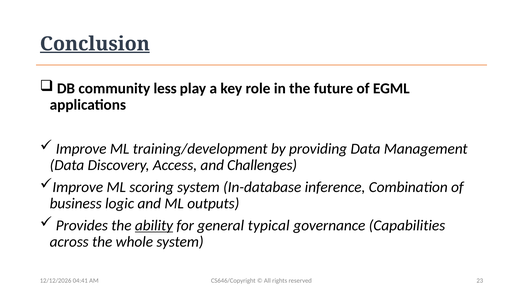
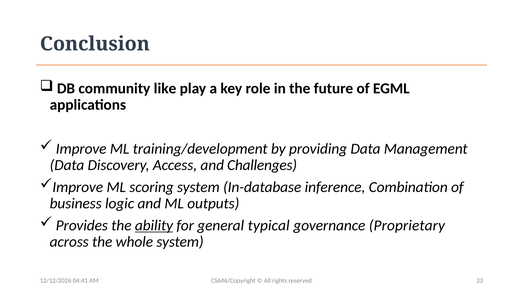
Conclusion underline: present -> none
less: less -> like
Capabilities: Capabilities -> Proprietary
